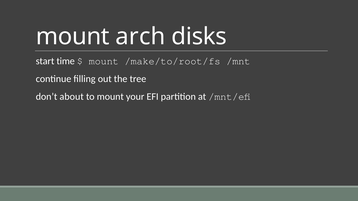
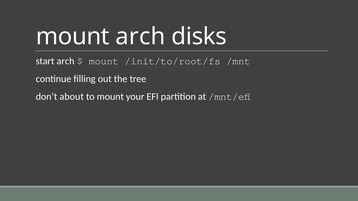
start time: time -> arch
/make/to/root/fs: /make/to/root/fs -> /init/to/root/fs
